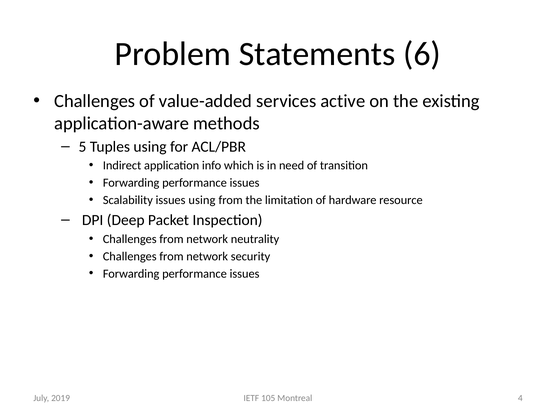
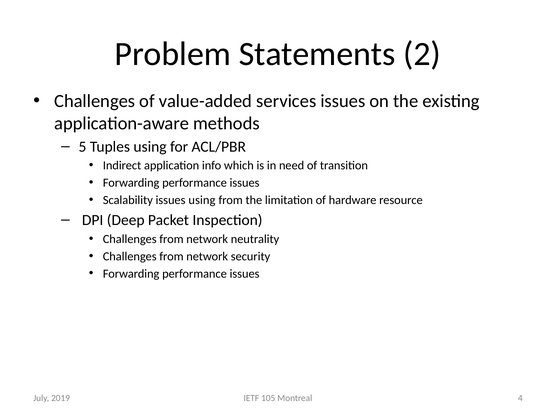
6: 6 -> 2
services active: active -> issues
